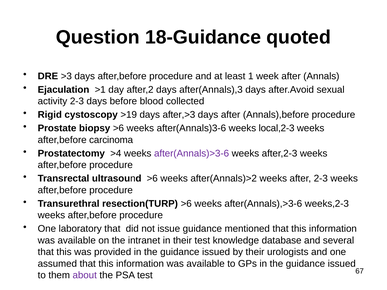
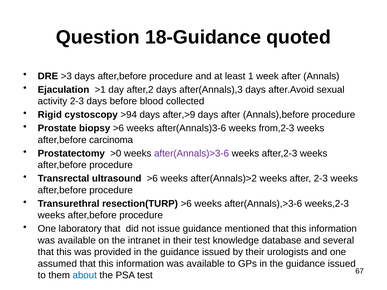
>19: >19 -> >94
after,>3: after,>3 -> after,>9
local,2-3: local,2-3 -> from,2-3
>4: >4 -> >0
about colour: purple -> blue
